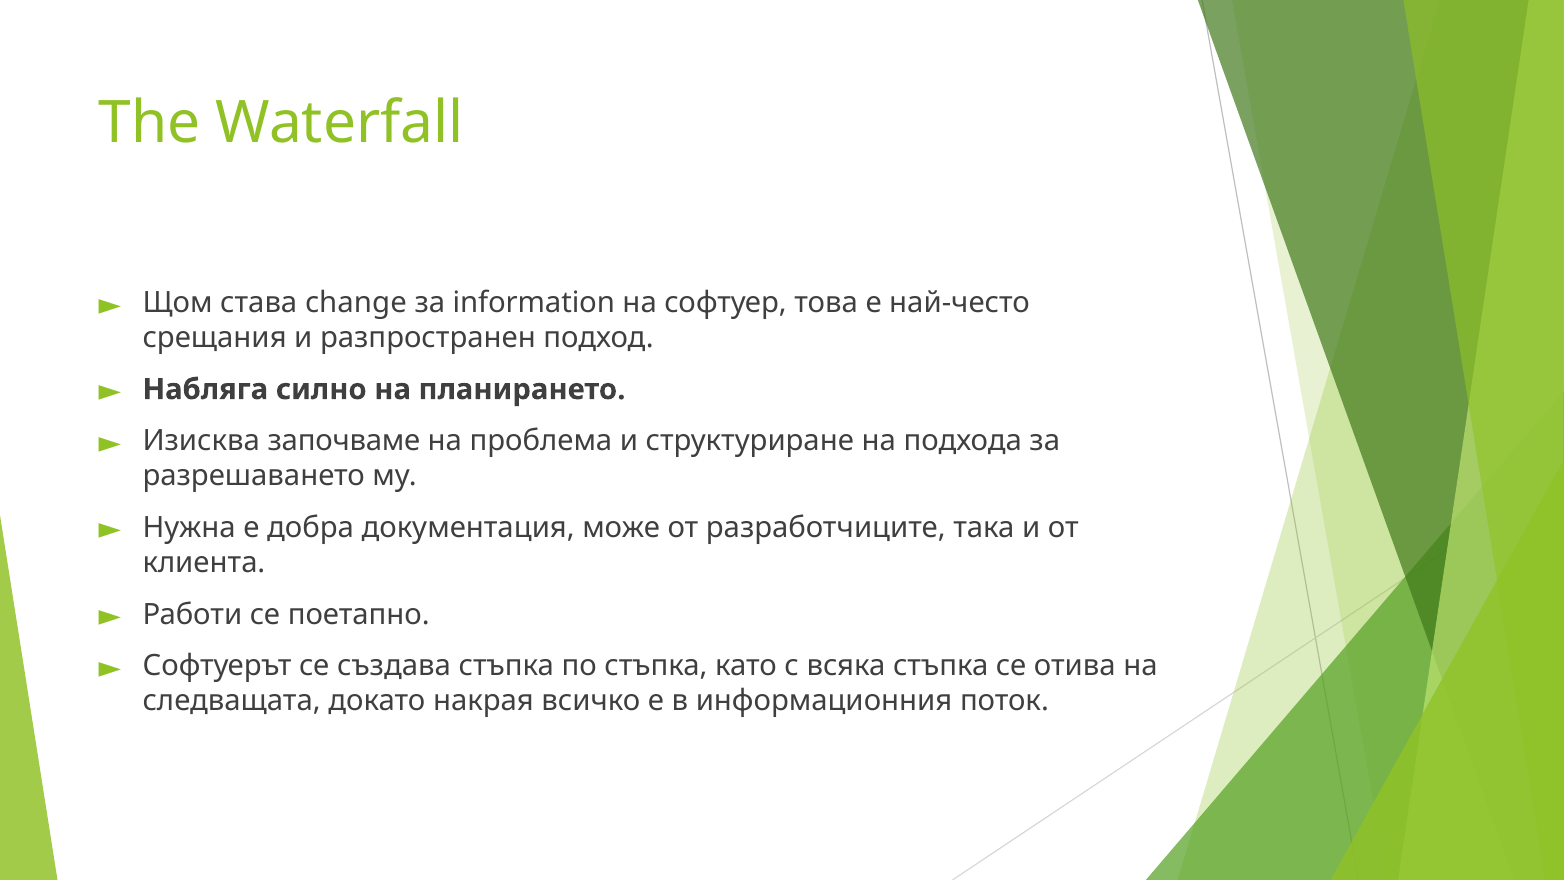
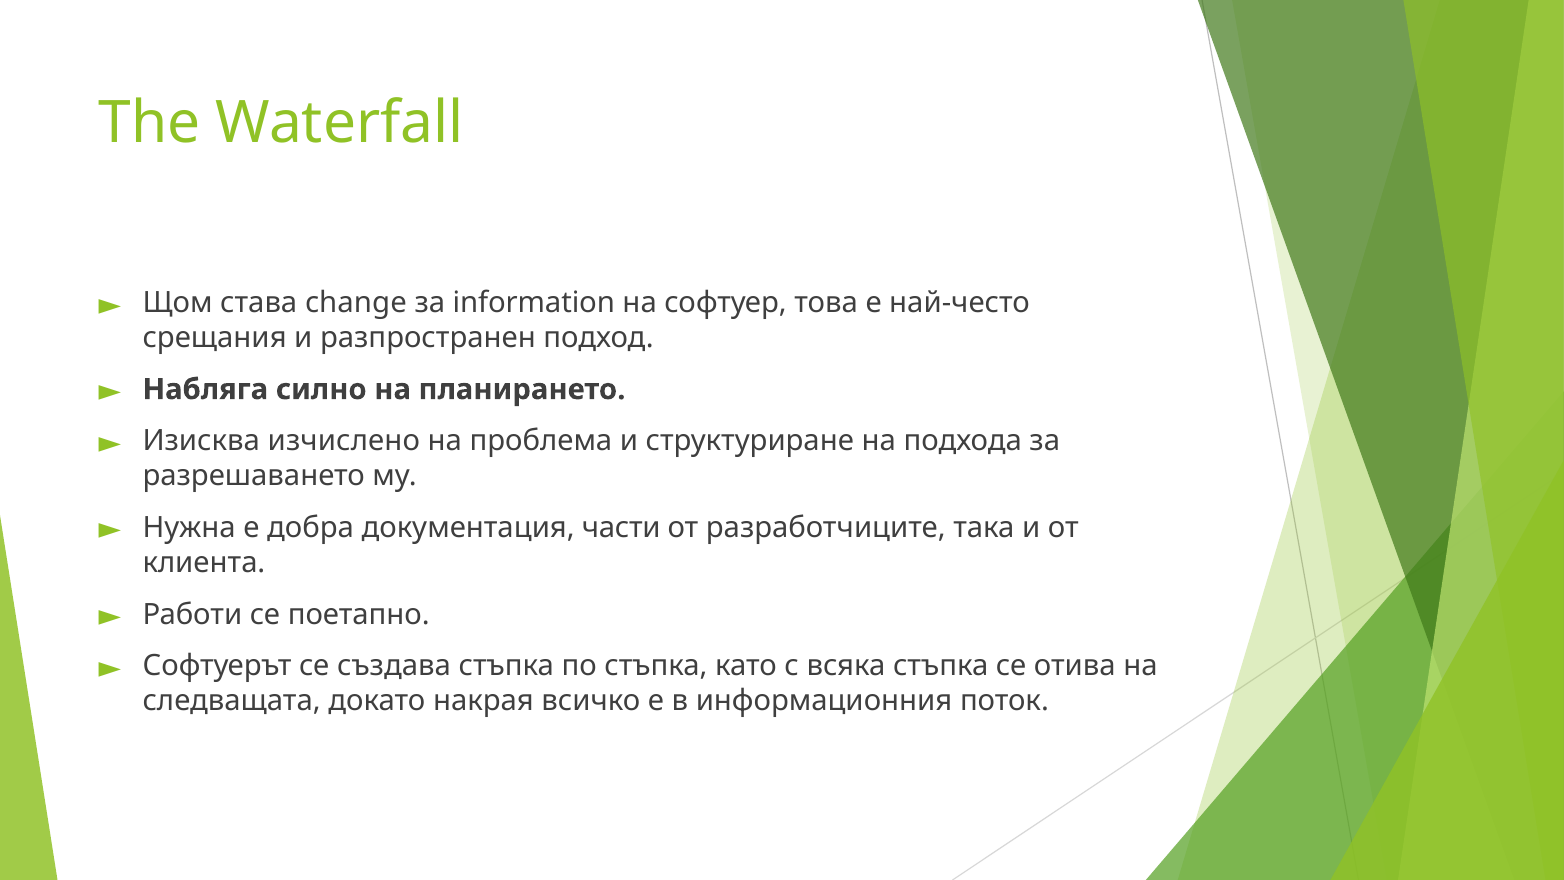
започваме: започваме -> изчислено
може: може -> части
